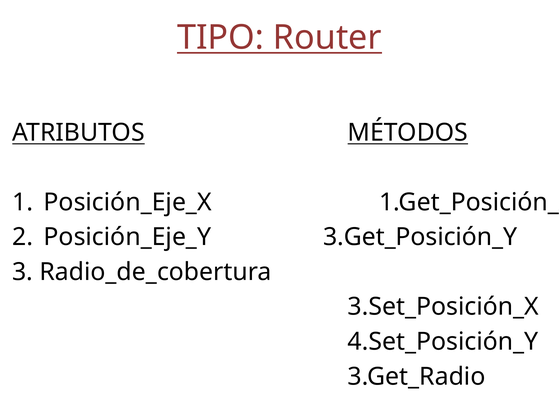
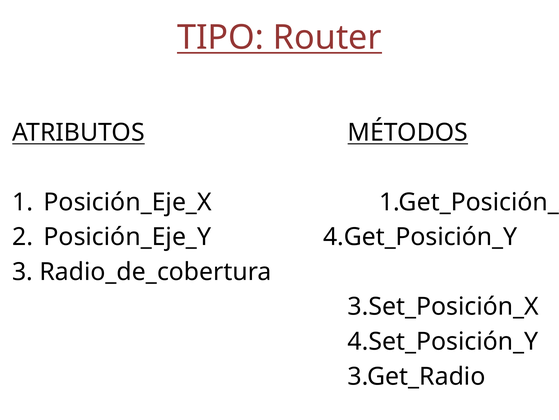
3.Get_Posición_Y: 3.Get_Posición_Y -> 4.Get_Posición_Y
